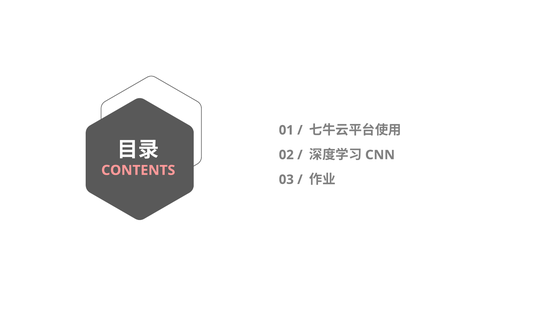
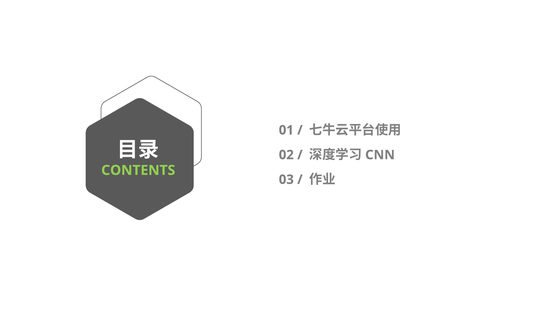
CONTENTS colour: pink -> light green
